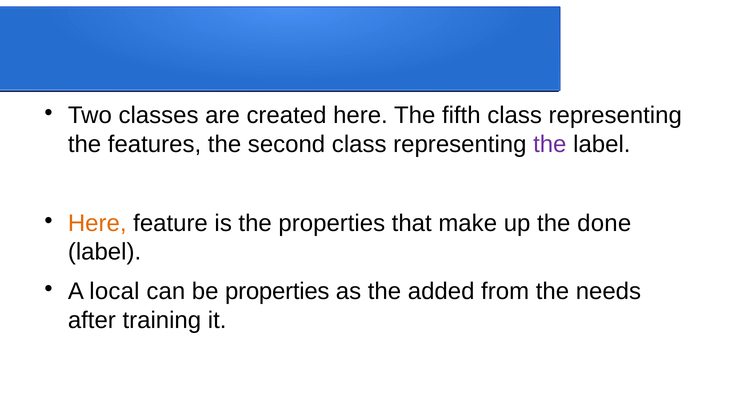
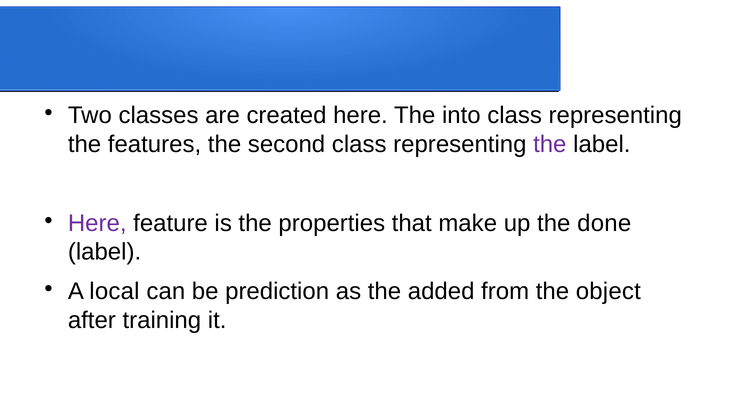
fifth: fifth -> into
Here at (97, 223) colour: orange -> purple
be properties: properties -> prediction
needs: needs -> object
